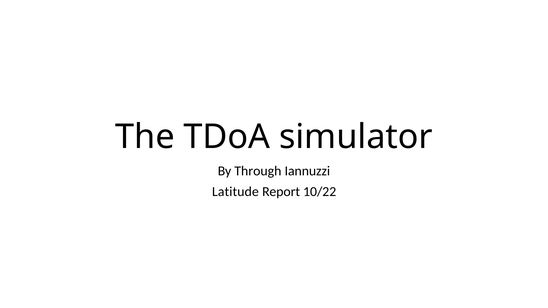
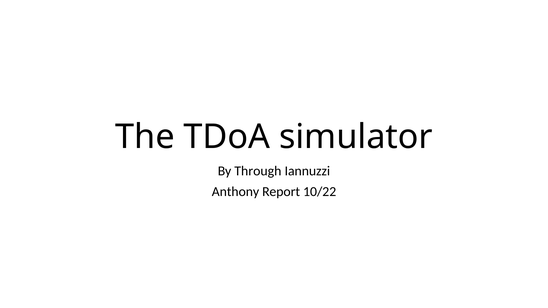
Latitude: Latitude -> Anthony
